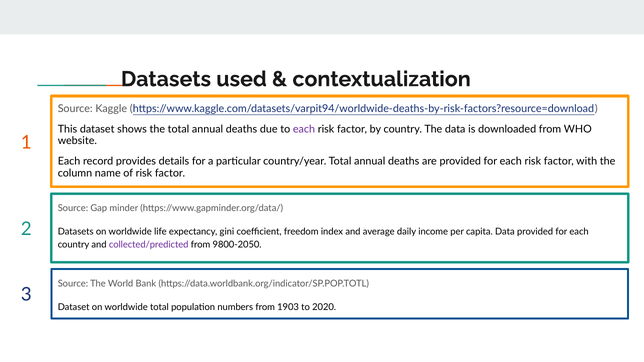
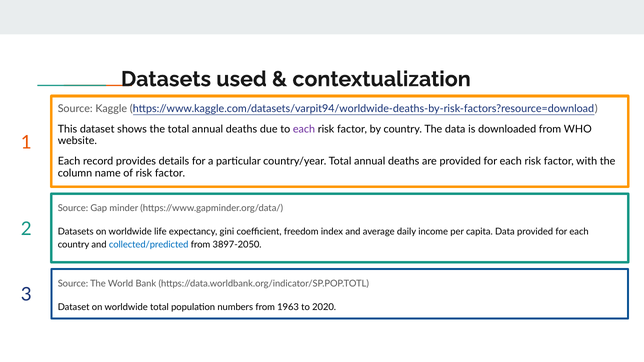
collected/predicted colour: purple -> blue
9800-2050: 9800-2050 -> 3897-2050
1903: 1903 -> 1963
